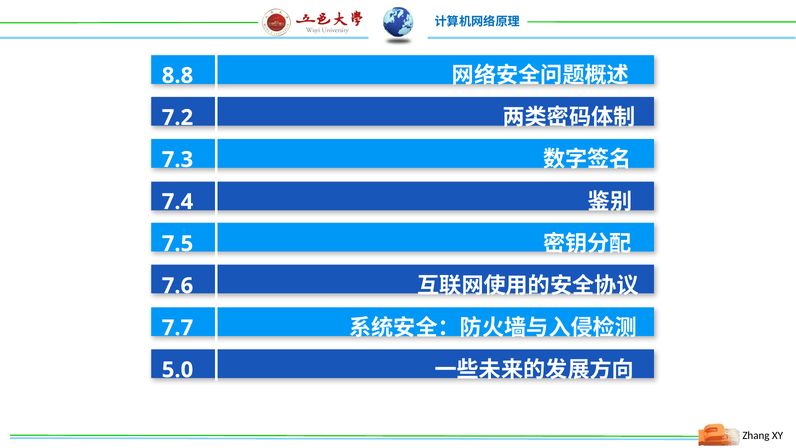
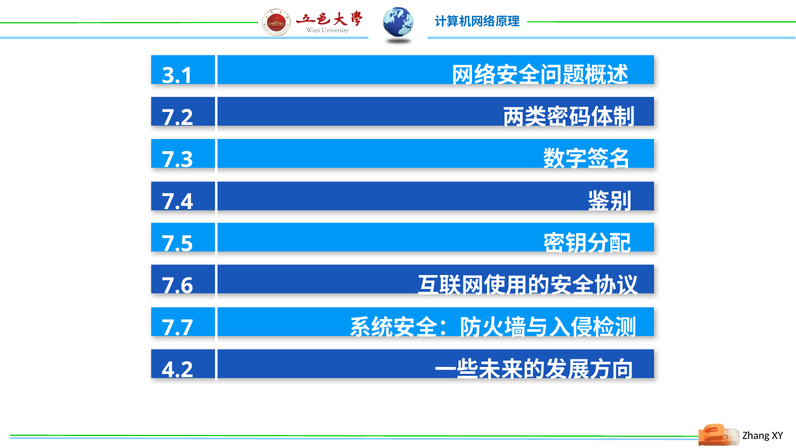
8.8: 8.8 -> 3.1
5.0: 5.0 -> 4.2
